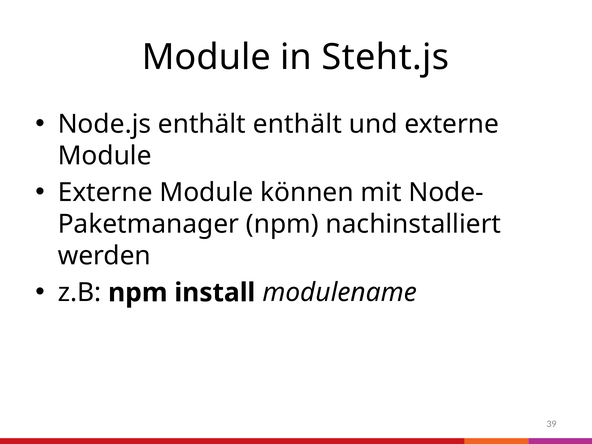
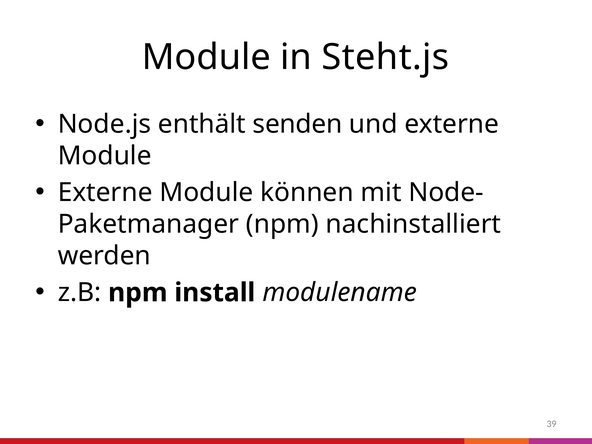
enthält enthält: enthält -> senden
